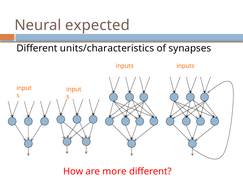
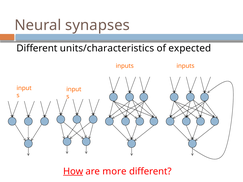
expected: expected -> synapses
synapses: synapses -> expected
How underline: none -> present
